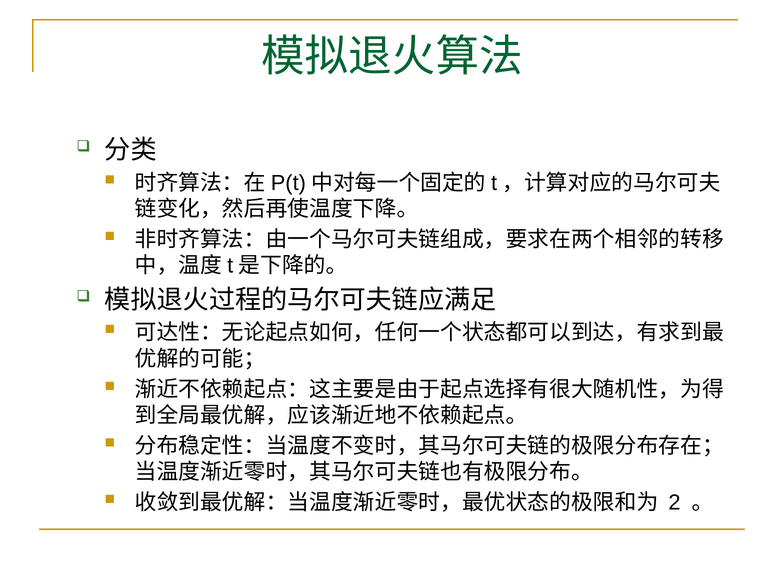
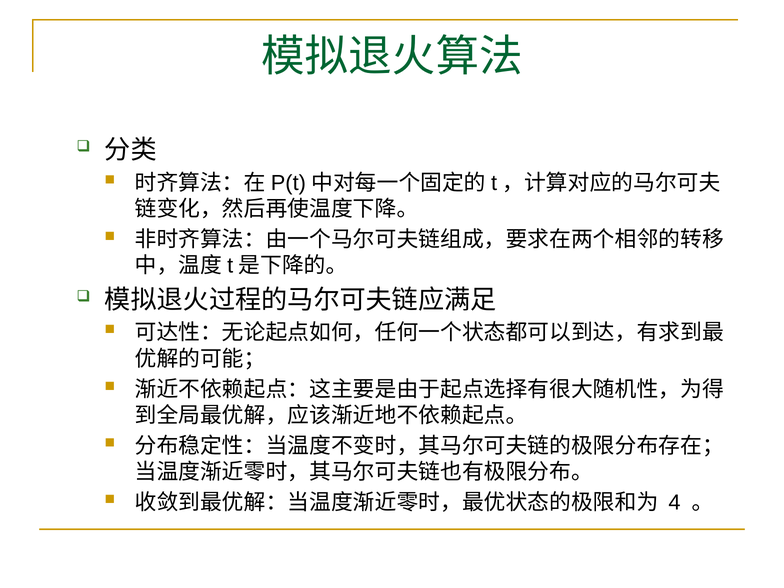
2: 2 -> 4
